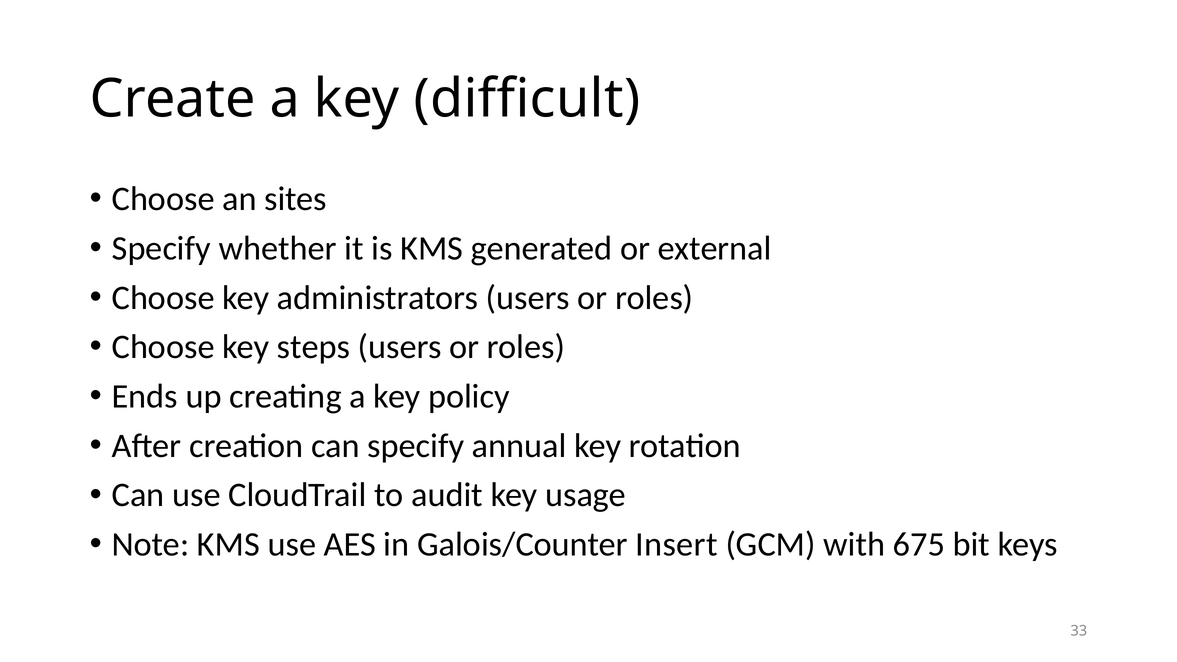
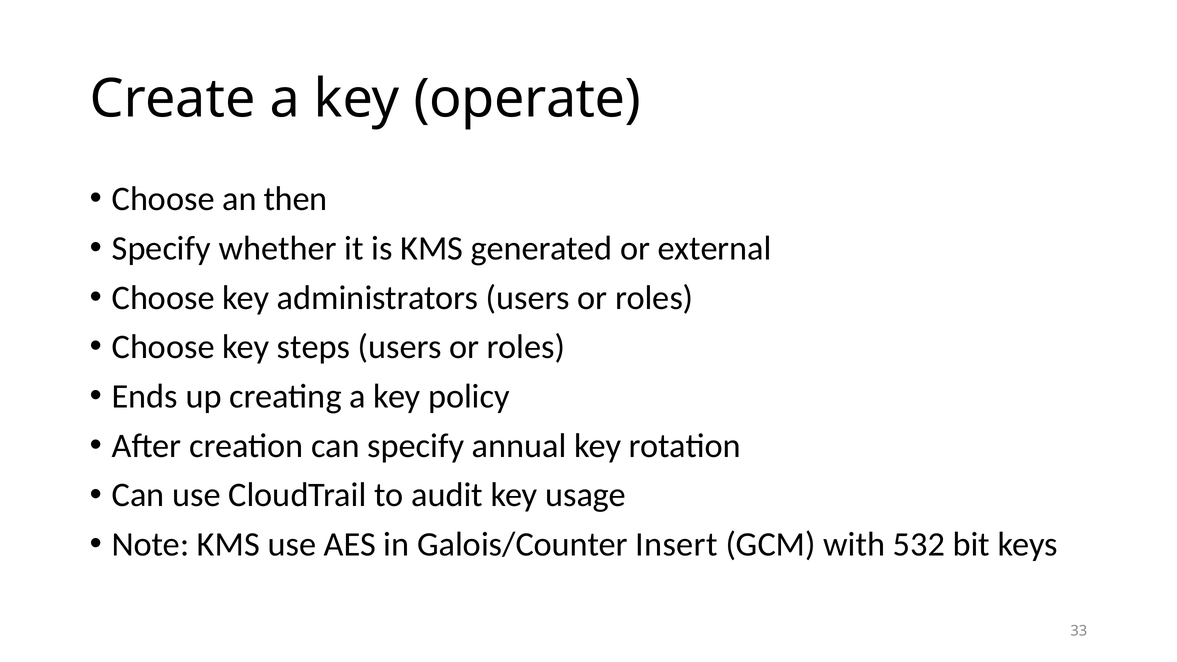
difficult: difficult -> operate
sites: sites -> then
675: 675 -> 532
